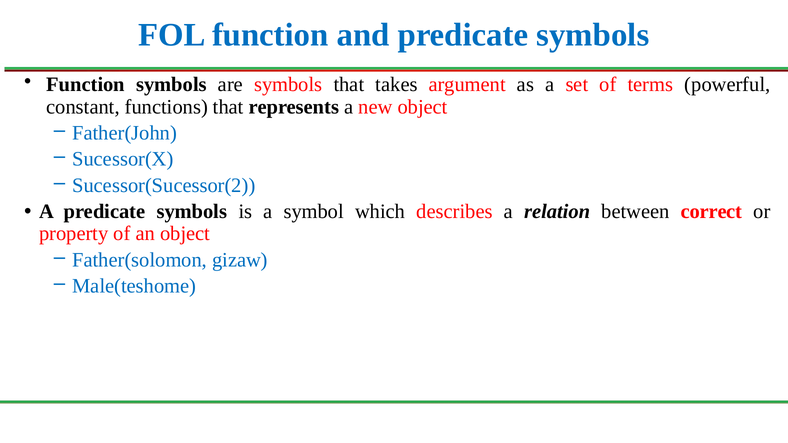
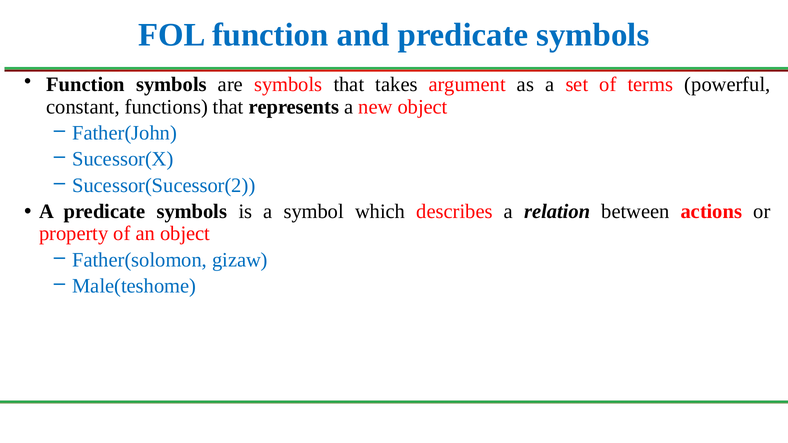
correct: correct -> actions
